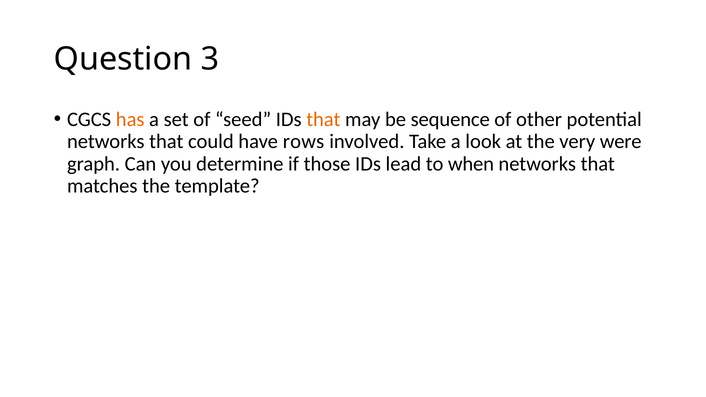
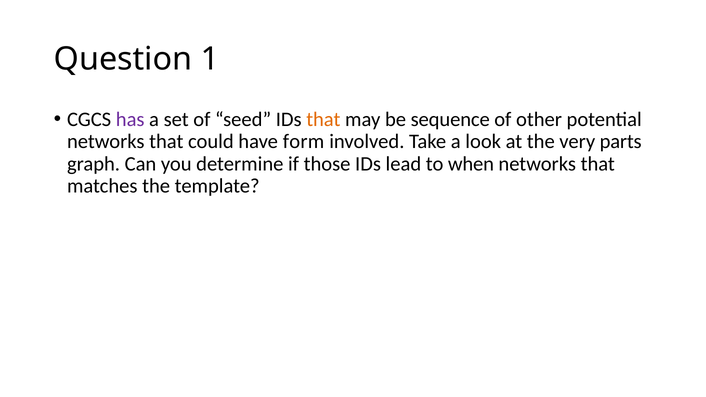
3: 3 -> 1
has colour: orange -> purple
rows: rows -> form
were: were -> parts
